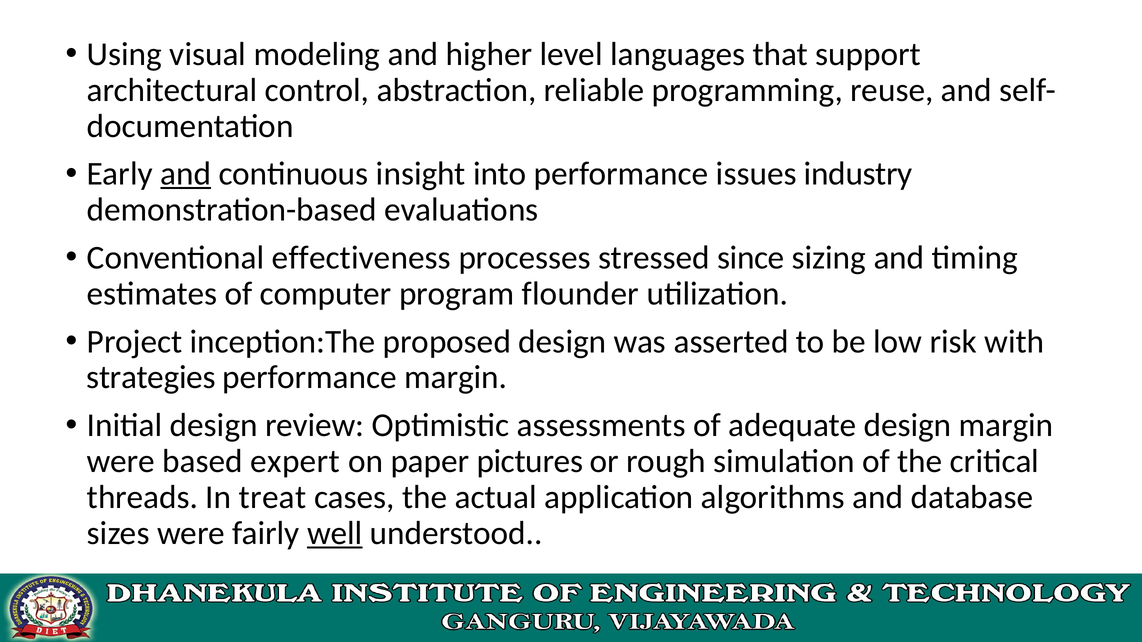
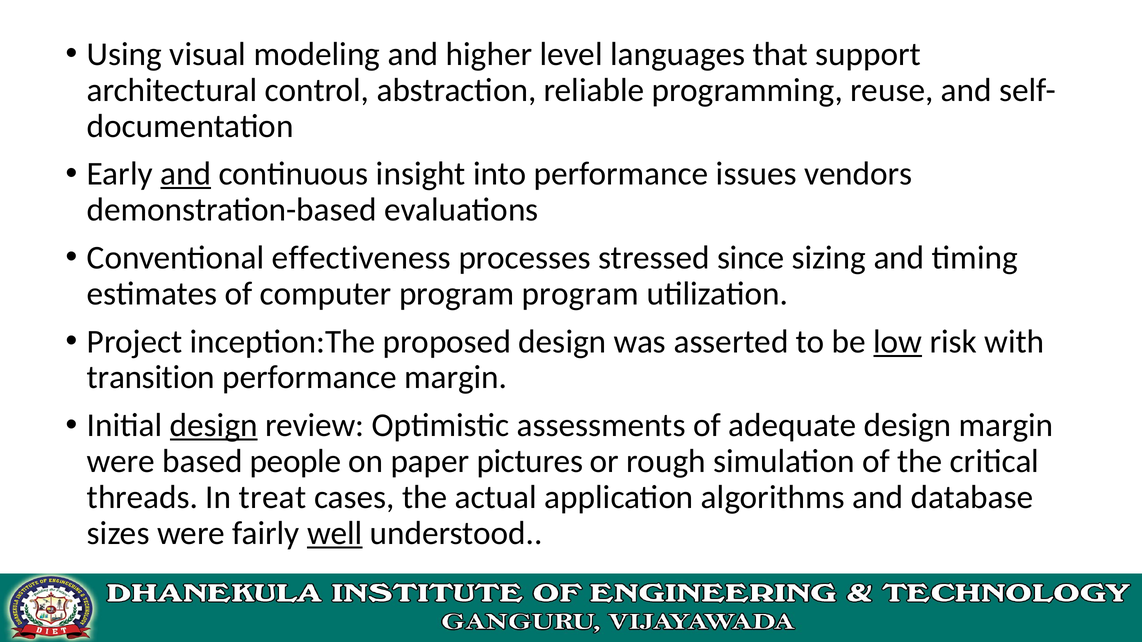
industry: industry -> vendors
program flounder: flounder -> program
low underline: none -> present
strategies: strategies -> transition
design at (214, 426) underline: none -> present
expert: expert -> people
